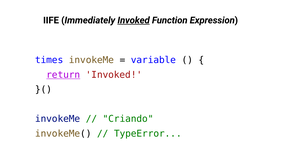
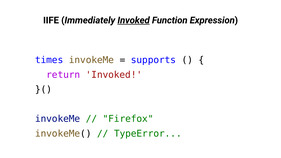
variable: variable -> supports
return underline: present -> none
Criando: Criando -> Firefox
